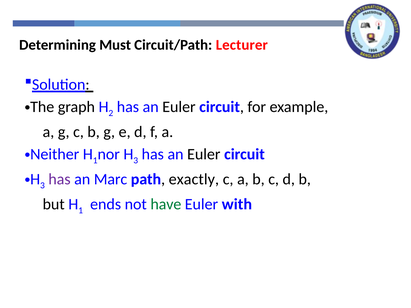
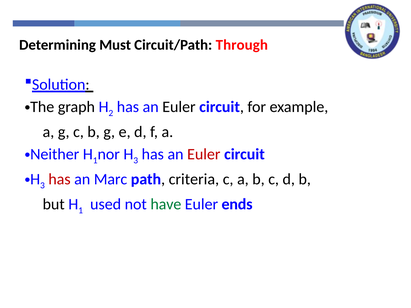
Lecturer: Lecturer -> Through
Euler at (204, 154) colour: black -> red
has at (59, 180) colour: purple -> red
exactly: exactly -> criteria
ends: ends -> used
with: with -> ends
